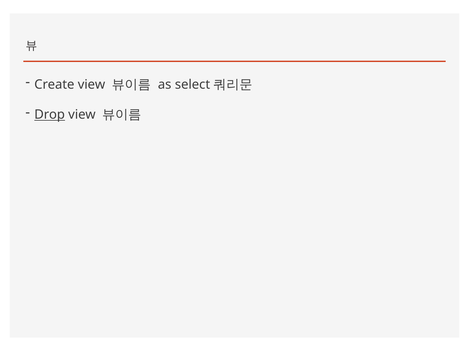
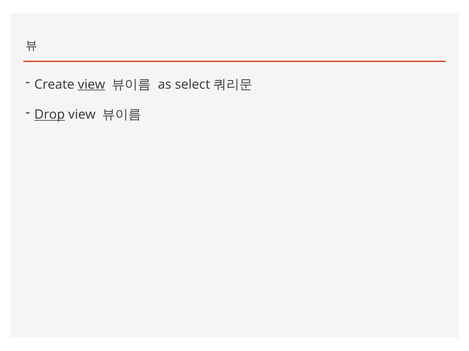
view at (91, 85) underline: none -> present
